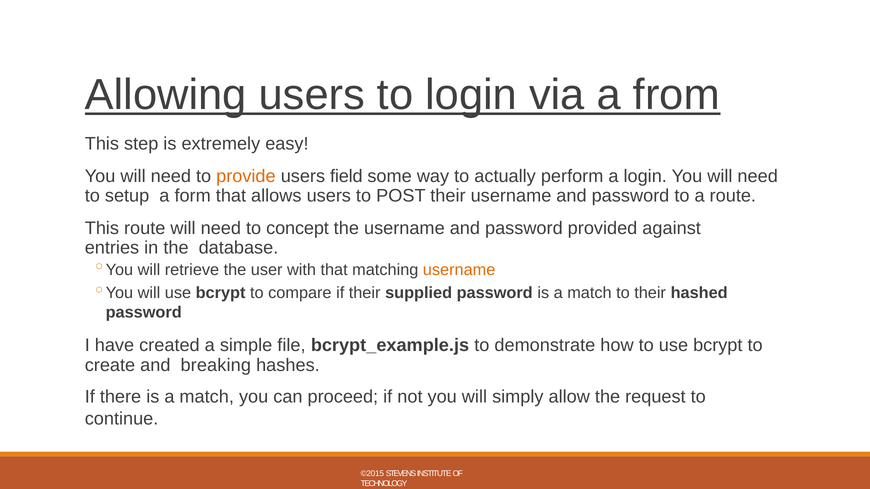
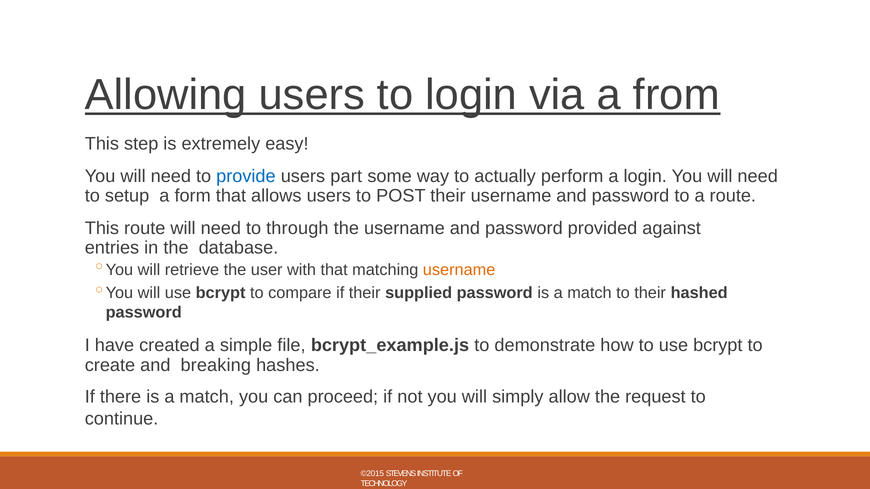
provide colour: orange -> blue
field: field -> part
concept: concept -> through
